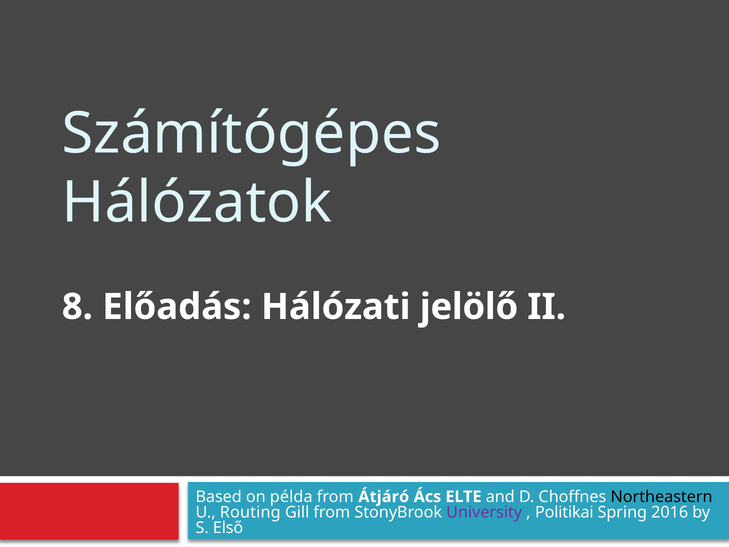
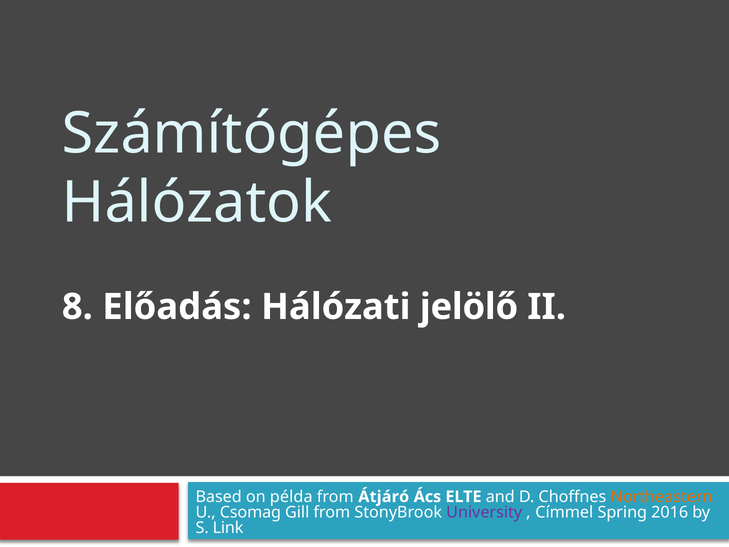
Northeastern colour: black -> orange
Routing: Routing -> Csomag
Politikai: Politikai -> Címmel
Első: Első -> Link
